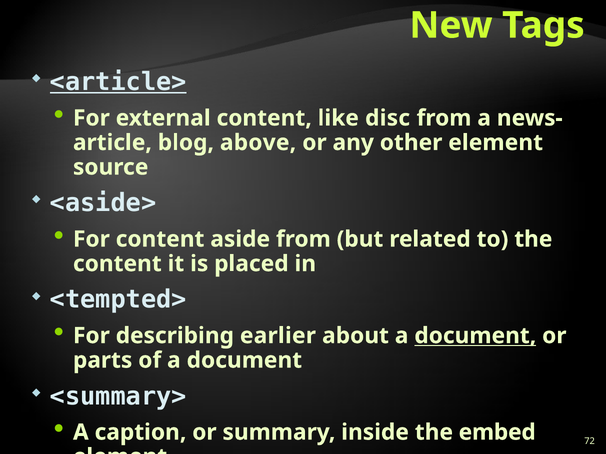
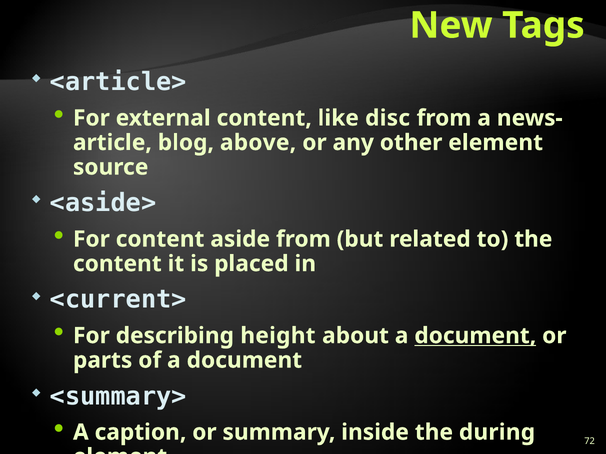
<article> underline: present -> none
<tempted>: <tempted> -> <current>
earlier: earlier -> height
embed: embed -> during
